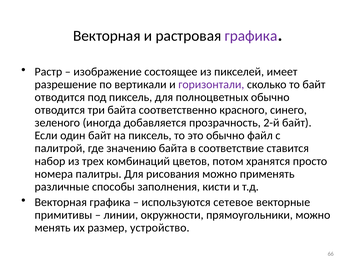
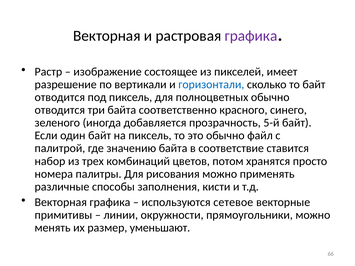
горизонтали colour: purple -> blue
2-й: 2-й -> 5-й
устройство: устройство -> уменьшают
